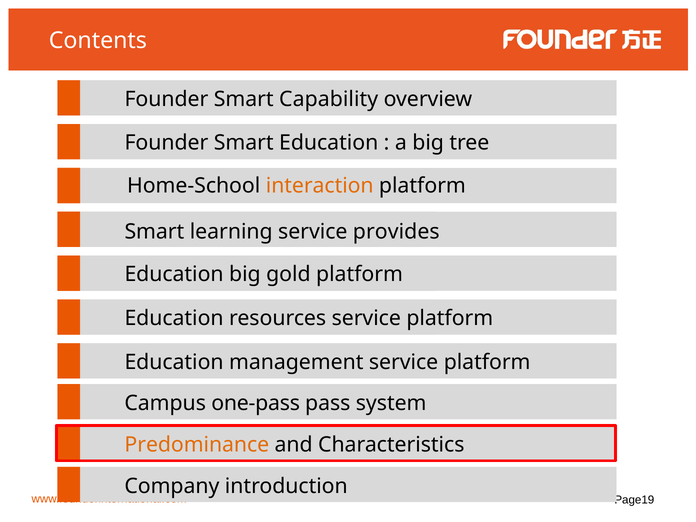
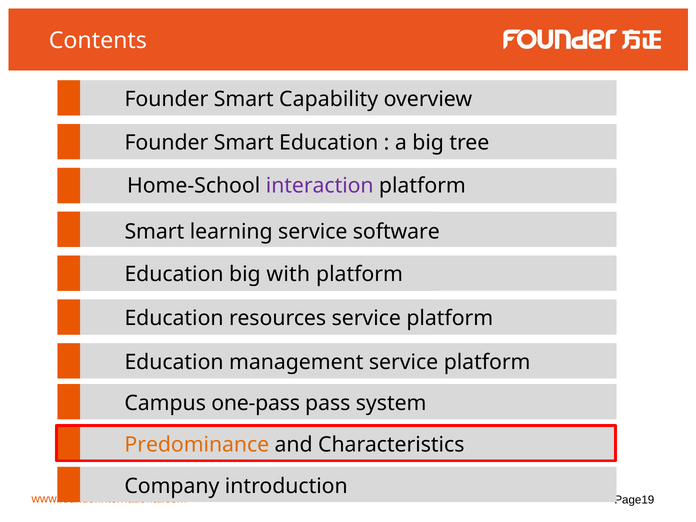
interaction colour: orange -> purple
provides: provides -> software
gold: gold -> with
